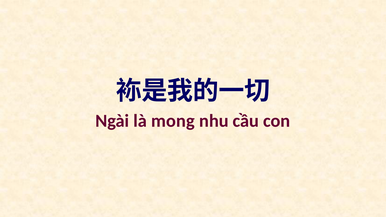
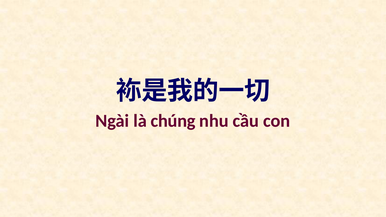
mong: mong -> chúng
